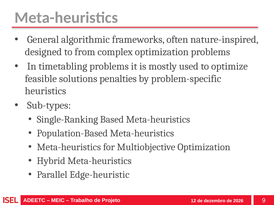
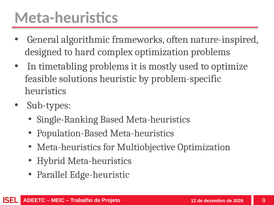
from: from -> hard
penalties: penalties -> heuristic
